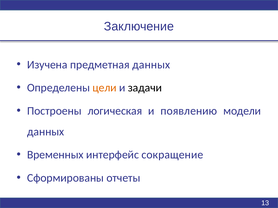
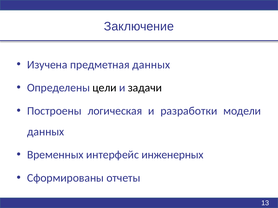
цели colour: orange -> black
появлению: появлению -> разработки
сокращение: сокращение -> инженерных
